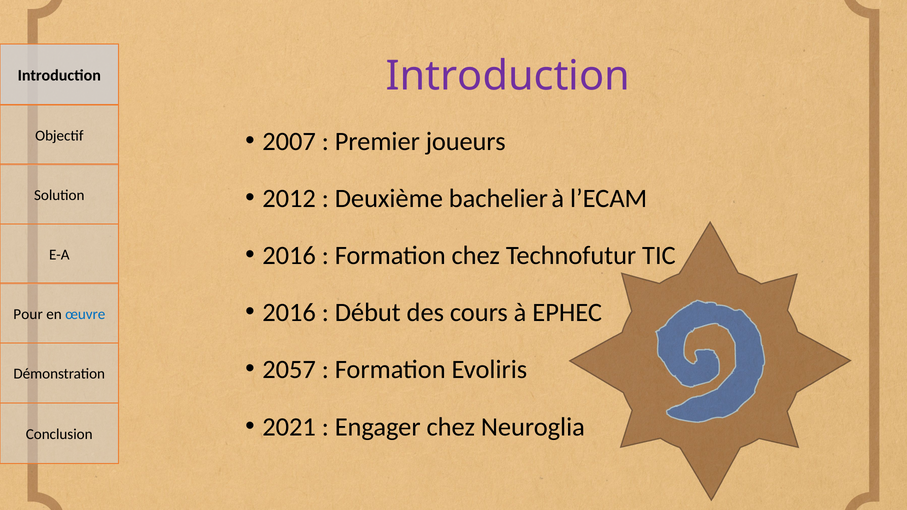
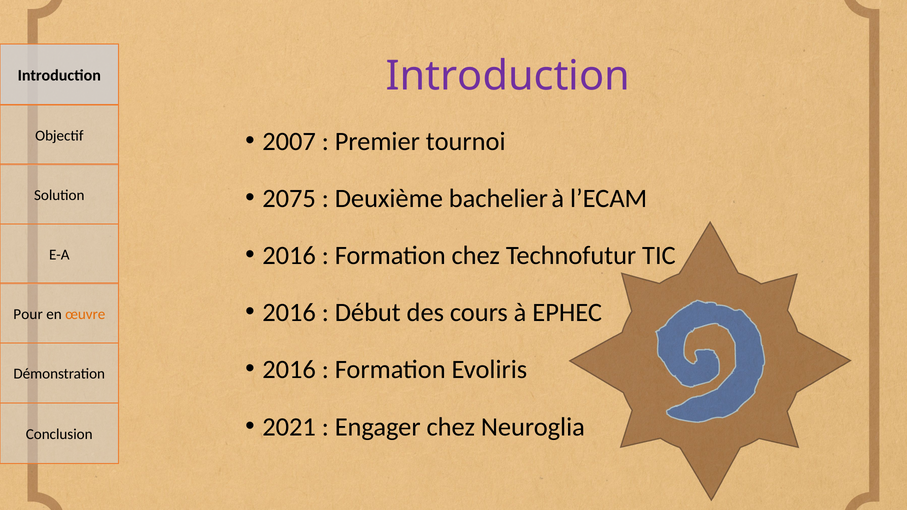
joueurs: joueurs -> tournoi
2012: 2012 -> 2075
œuvre colour: blue -> orange
2057 at (289, 370): 2057 -> 2016
